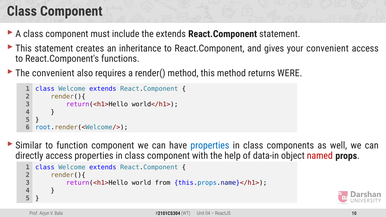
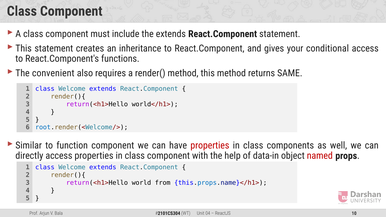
your convenient: convenient -> conditional
WERE: WERE -> SAME
properties at (210, 145) colour: blue -> red
